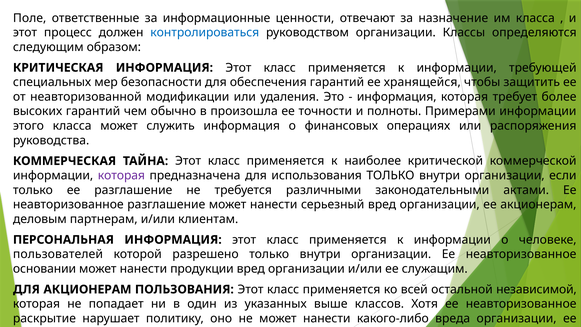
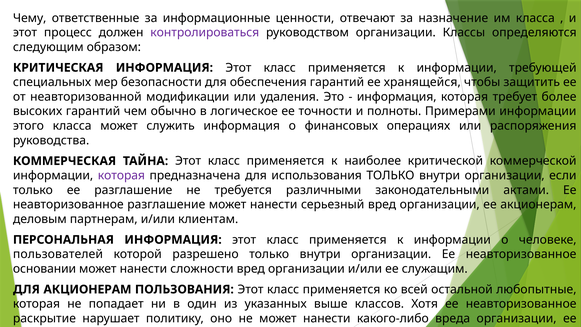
Поле: Поле -> Чему
контролироваться colour: blue -> purple
произошла: произошла -> логическое
продукции: продукции -> сложности
независимой: независимой -> любопытные
